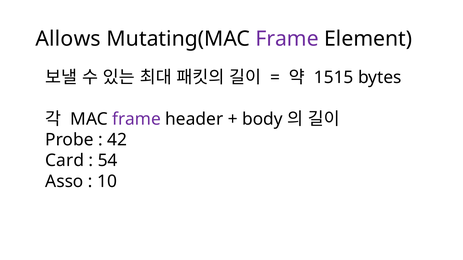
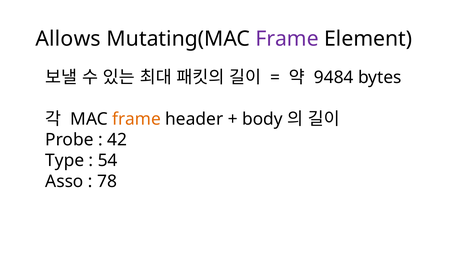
1515: 1515 -> 9484
frame at (137, 119) colour: purple -> orange
Card: Card -> Type
10: 10 -> 78
